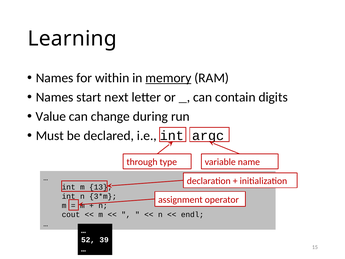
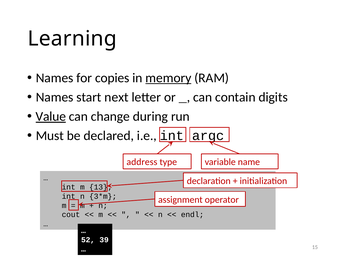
within: within -> copies
Value underline: none -> present
through: through -> address
